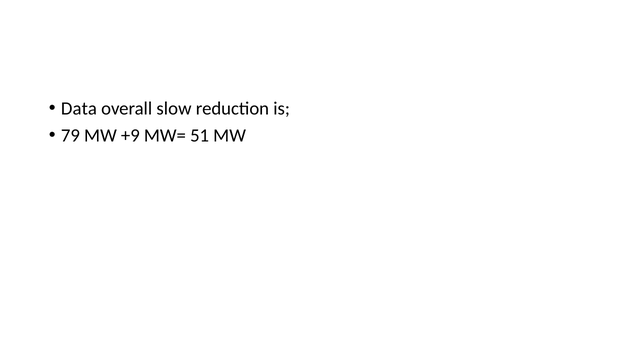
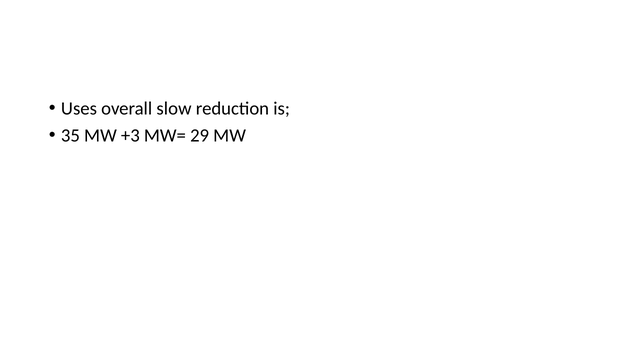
Data: Data -> Uses
79: 79 -> 35
+9: +9 -> +3
51: 51 -> 29
